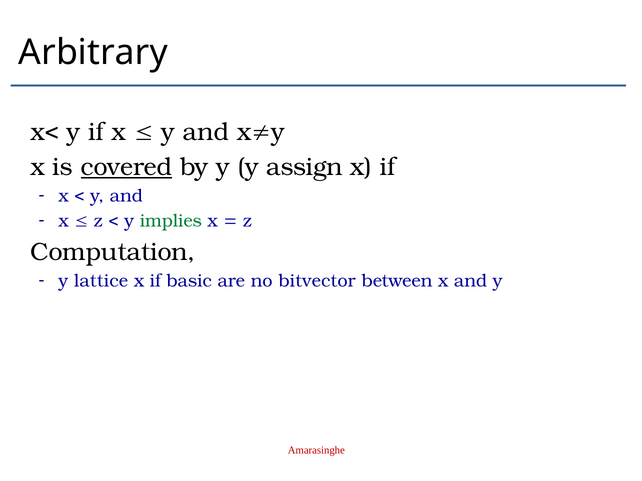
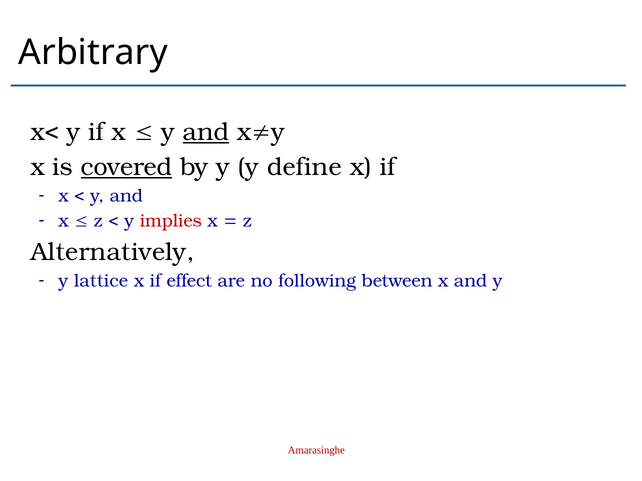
and at (206, 132) underline: none -> present
assign: assign -> define
implies colour: green -> red
Computation: Computation -> Alternatively
basic: basic -> effect
bitvector: bitvector -> following
